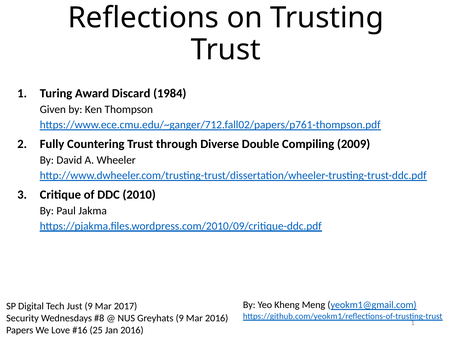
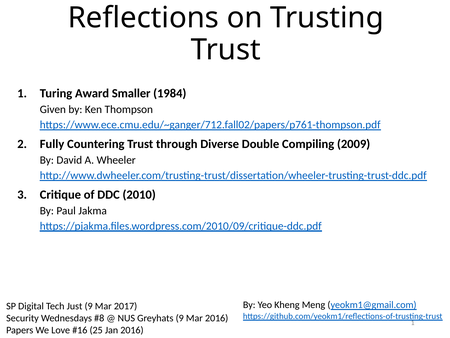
Discard: Discard -> Smaller
